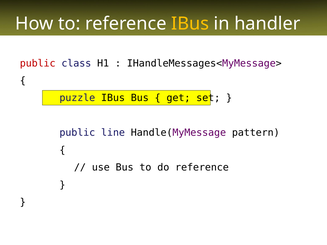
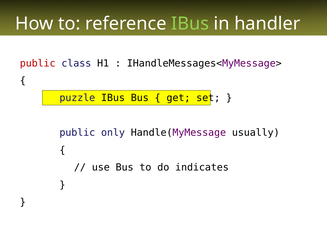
IBus at (190, 24) colour: yellow -> light green
line: line -> only
pattern: pattern -> usually
do reference: reference -> indicates
